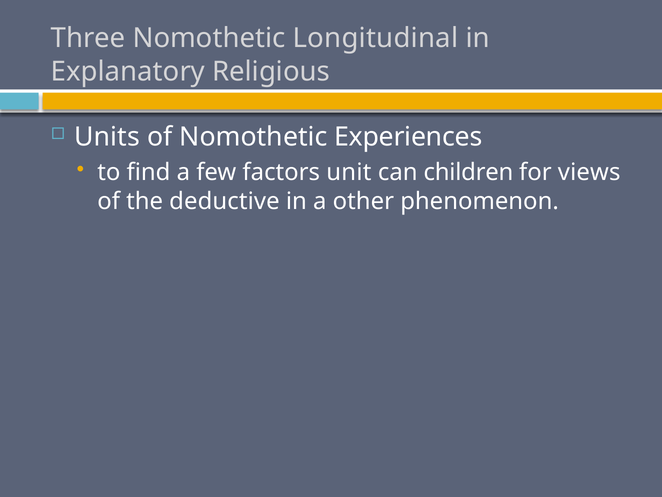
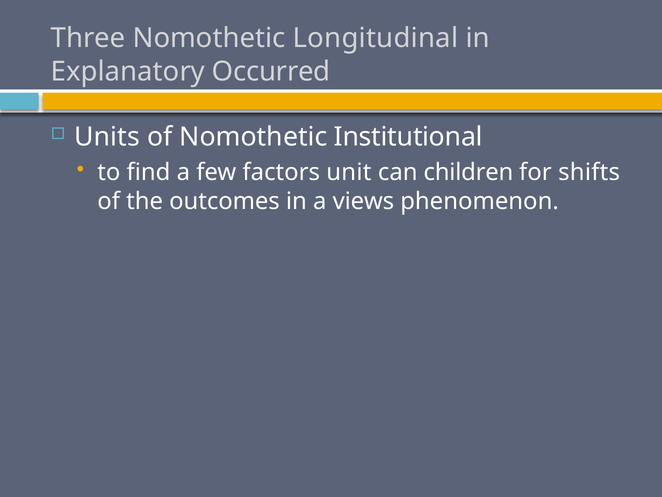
Religious: Religious -> Occurred
Experiences: Experiences -> Institutional
views: views -> shifts
deductive: deductive -> outcomes
other: other -> views
